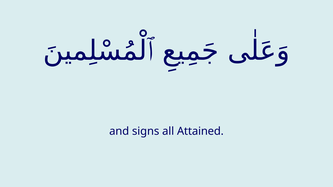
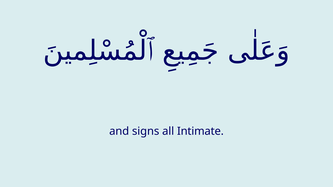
Attained: Attained -> Intimate
